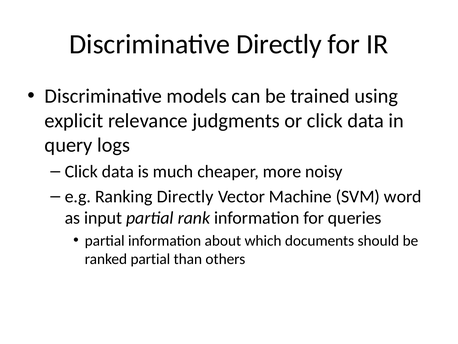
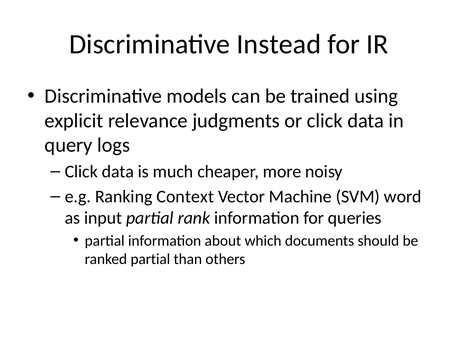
Discriminative Directly: Directly -> Instead
Ranking Directly: Directly -> Context
